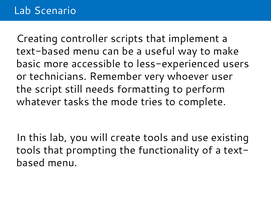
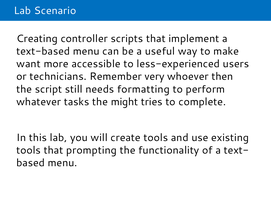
basic: basic -> want
user: user -> then
mode: mode -> might
